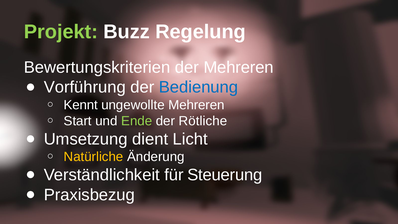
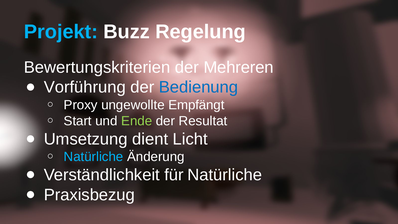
Projekt colour: light green -> light blue
Kennt: Kennt -> Proxy
ungewollte Mehreren: Mehreren -> Empfängt
Rötliche: Rötliche -> Resultat
Natürliche at (94, 157) colour: yellow -> light blue
für Steuerung: Steuerung -> Natürliche
